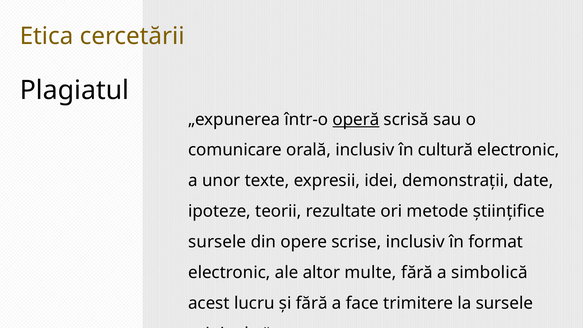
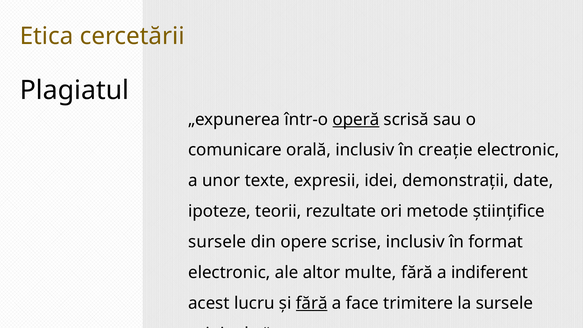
cultură: cultură -> creație
simbolică: simbolică -> indiferent
fără at (312, 303) underline: none -> present
